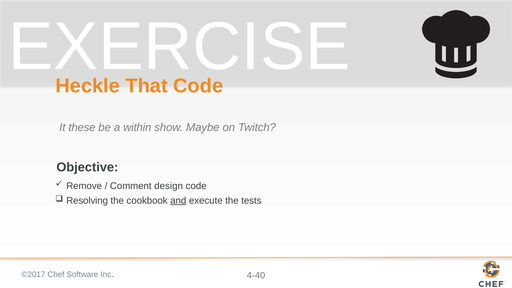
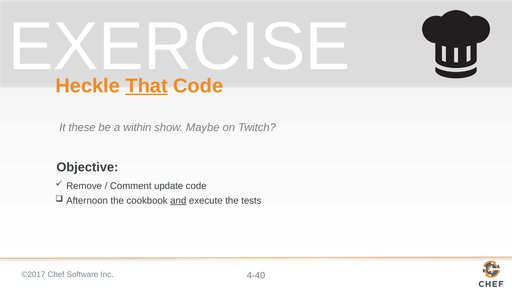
That underline: none -> present
design: design -> update
Resolving: Resolving -> Afternoon
